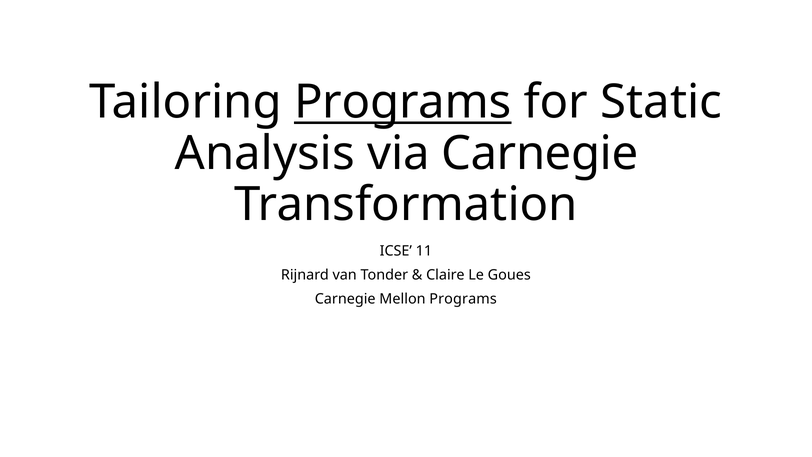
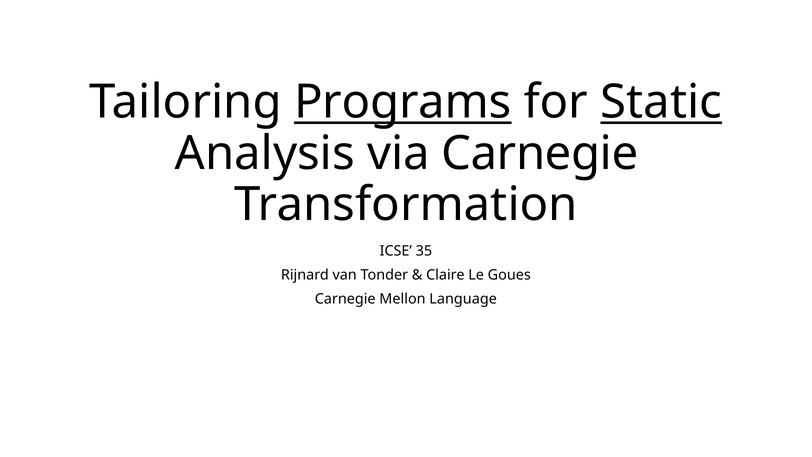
Static underline: none -> present
11: 11 -> 35
Mellon Programs: Programs -> Language
